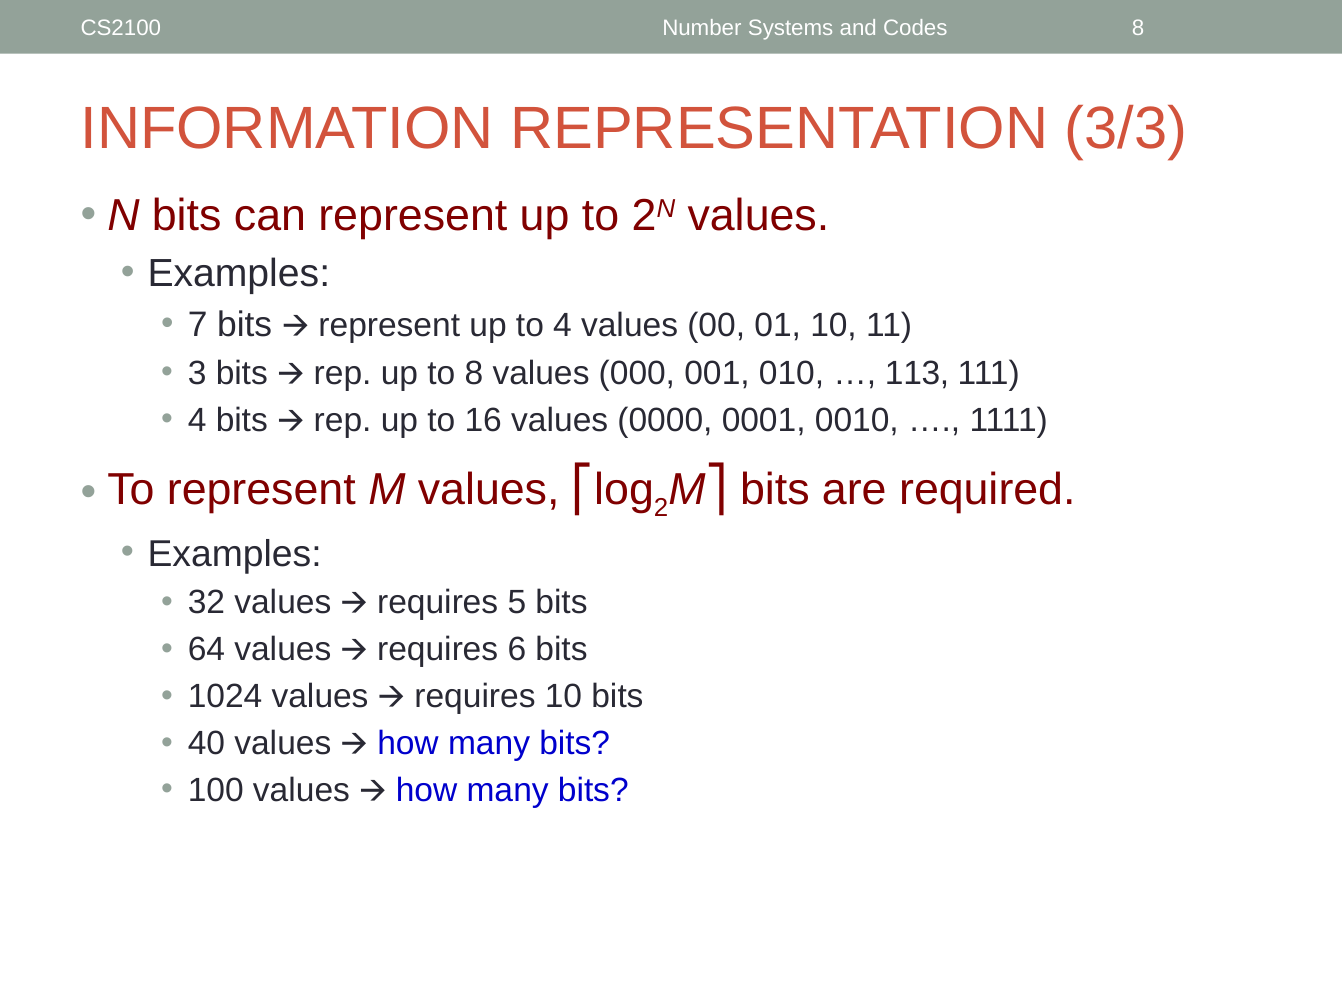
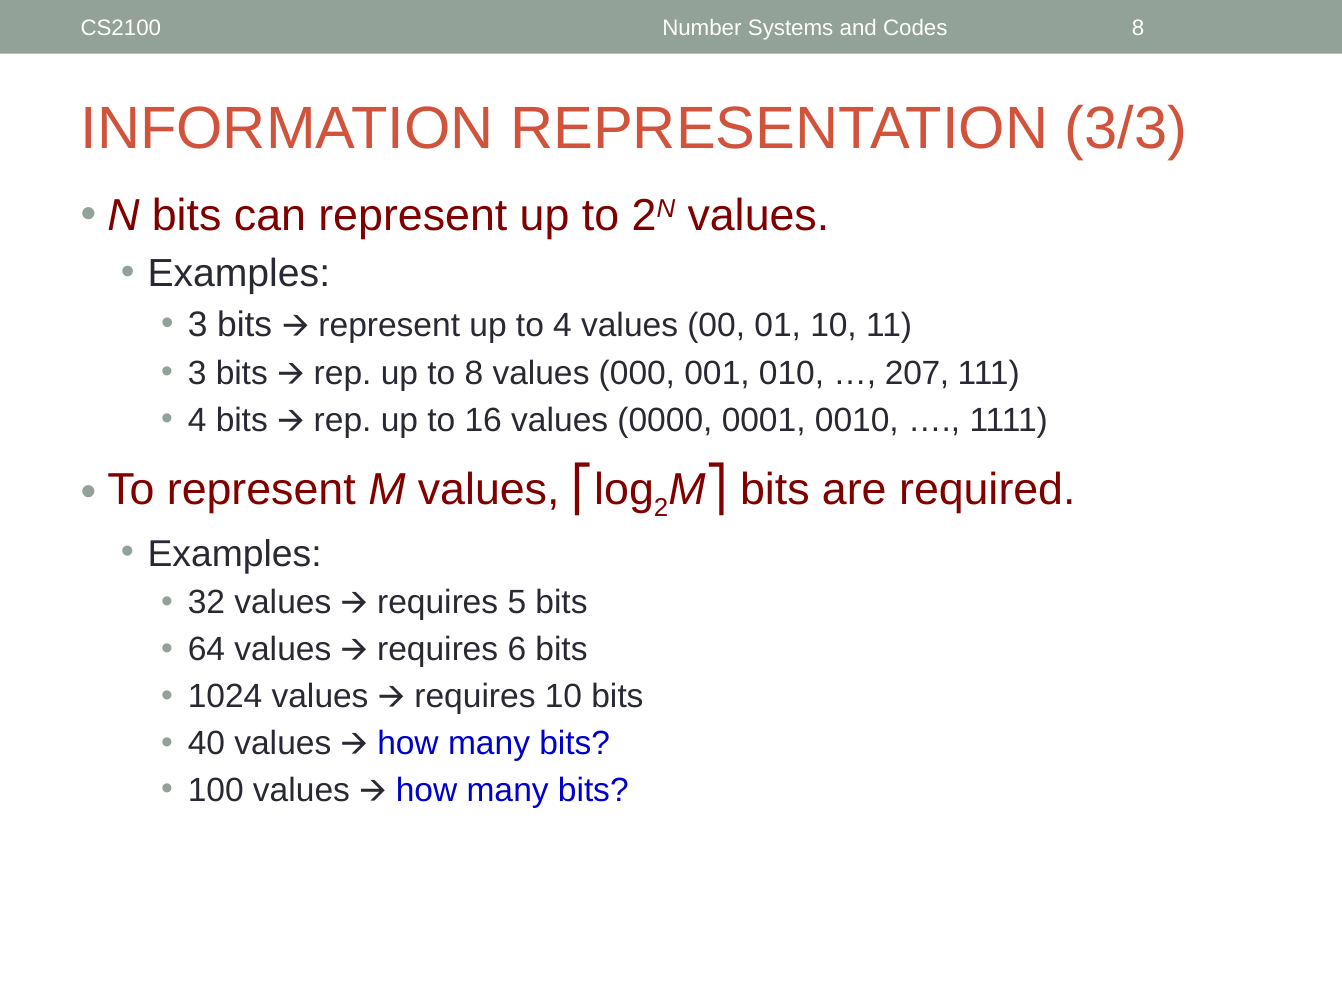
7 at (198, 325): 7 -> 3
113: 113 -> 207
